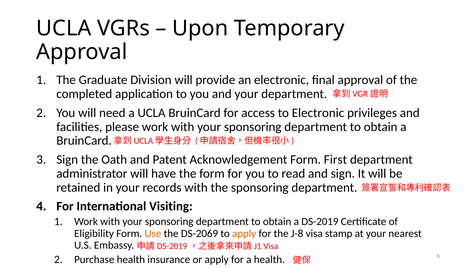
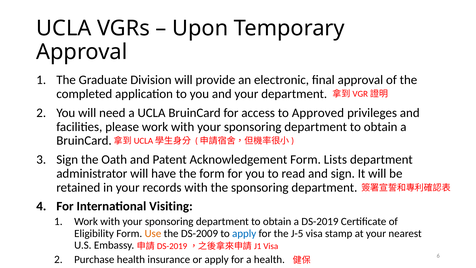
to Electronic: Electronic -> Approved
First: First -> Lists
DS-2069: DS-2069 -> DS-2009
apply at (244, 233) colour: orange -> blue
J-8: J-8 -> J-5
